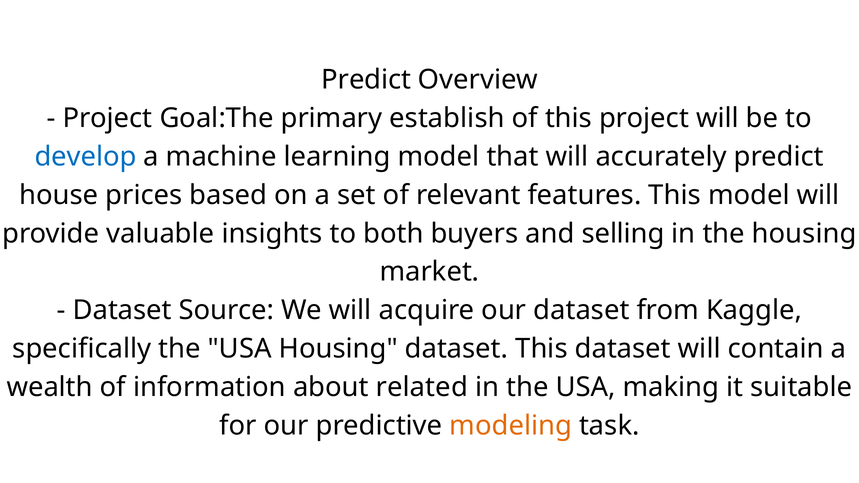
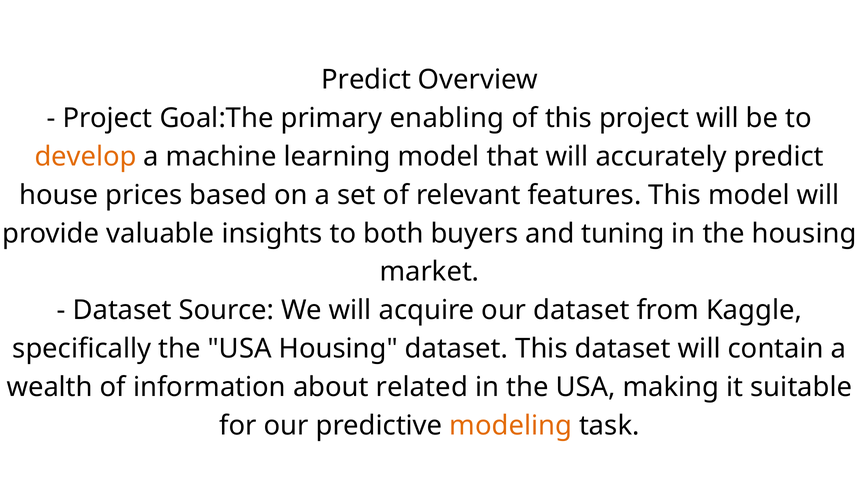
establish: establish -> enabling
develop colour: blue -> orange
selling: selling -> tuning
